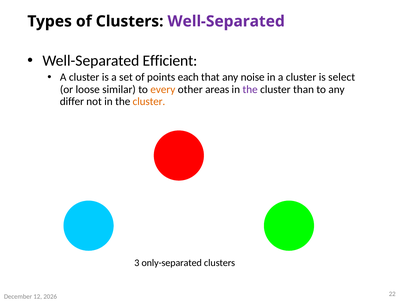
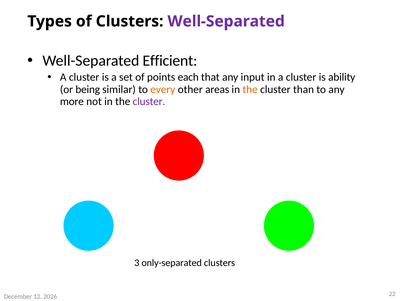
noise: noise -> input
select: select -> ability
loose: loose -> being
the at (250, 89) colour: purple -> orange
differ: differ -> more
cluster at (149, 101) colour: orange -> purple
